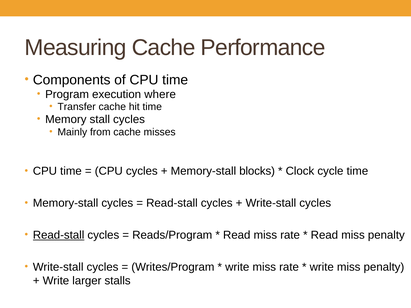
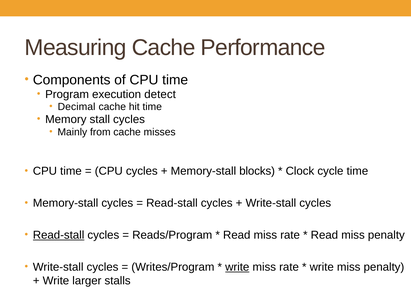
where: where -> detect
Transfer: Transfer -> Decimal
write at (237, 267) underline: none -> present
